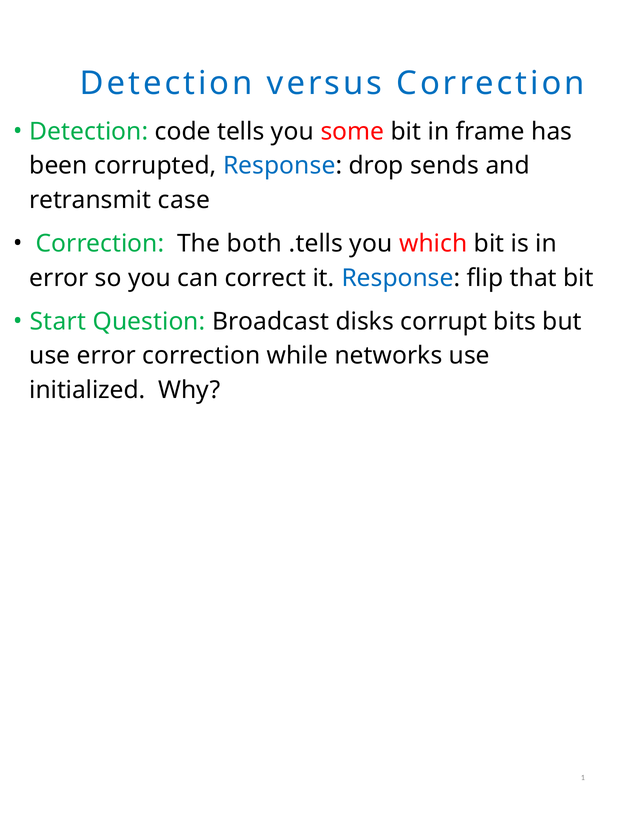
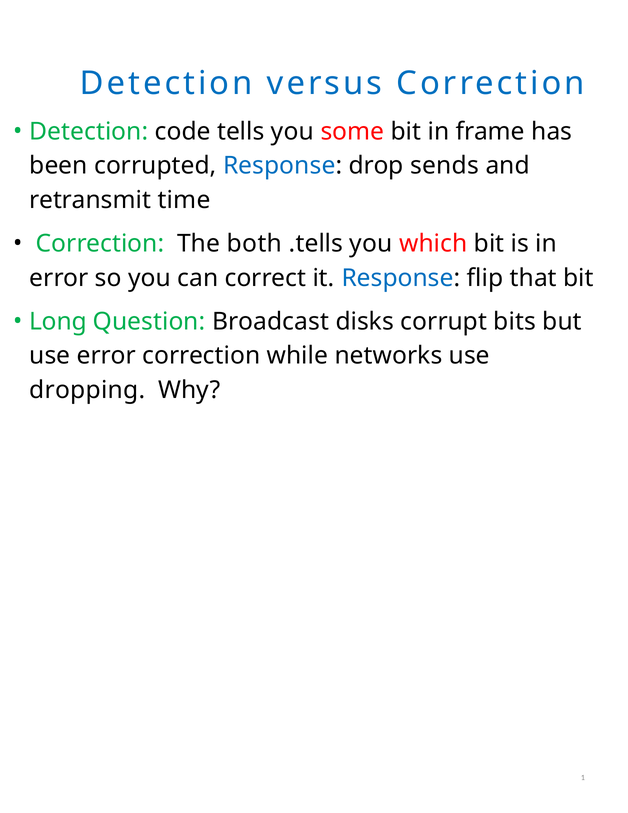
case: case -> time
Start: Start -> Long
initialized: initialized -> dropping
